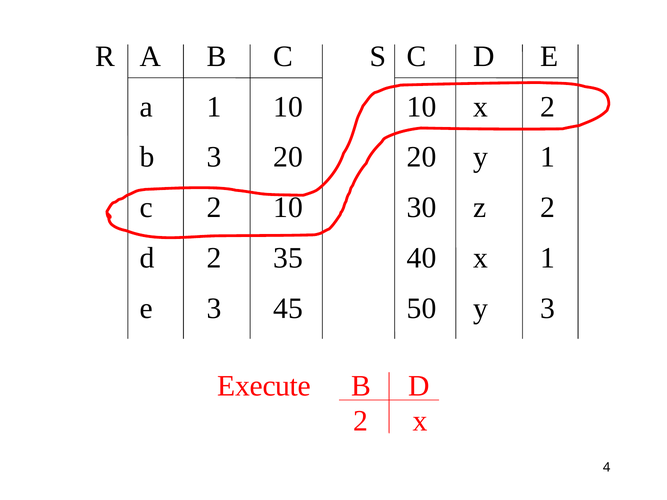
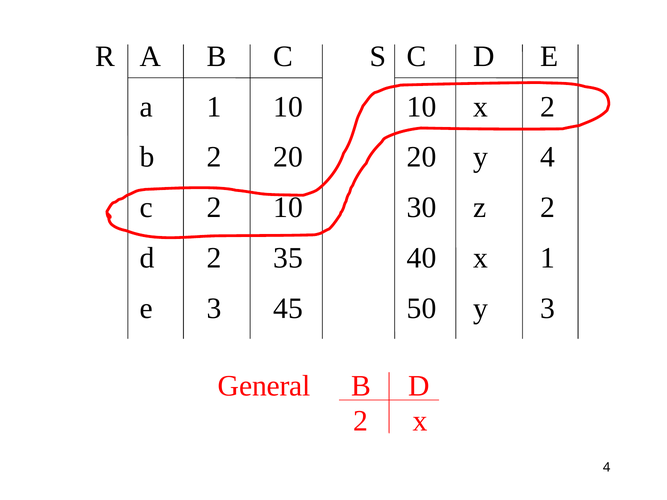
b 3: 3 -> 2
y 1: 1 -> 4
Execute: Execute -> General
